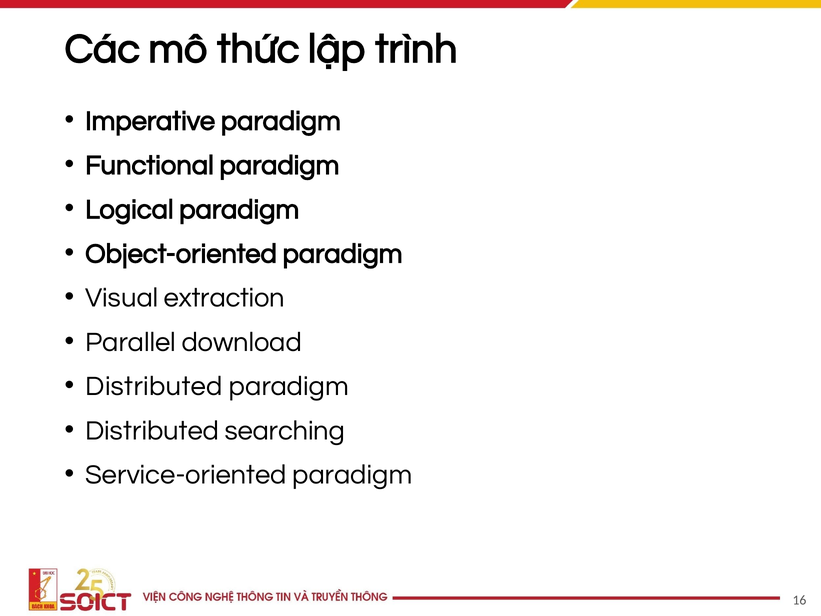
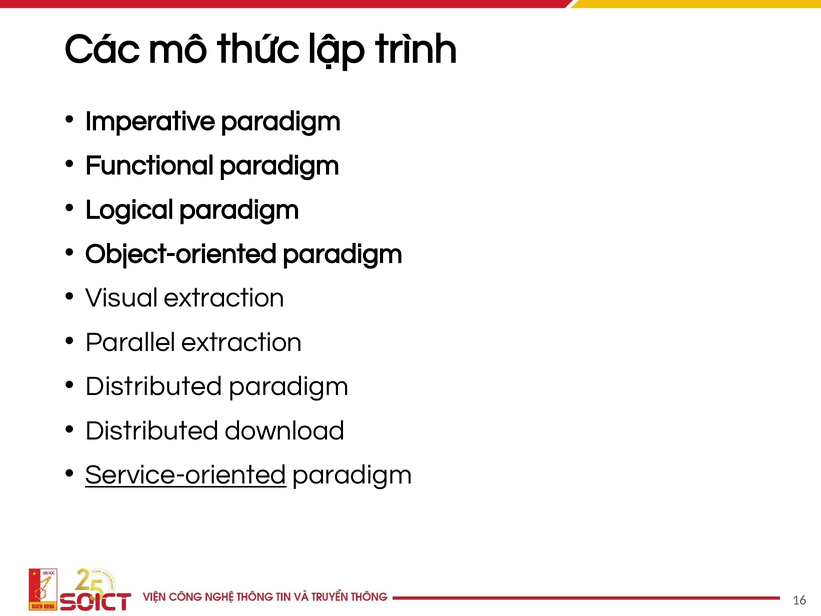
Parallel download: download -> extraction
searching: searching -> download
Service-oriented underline: none -> present
